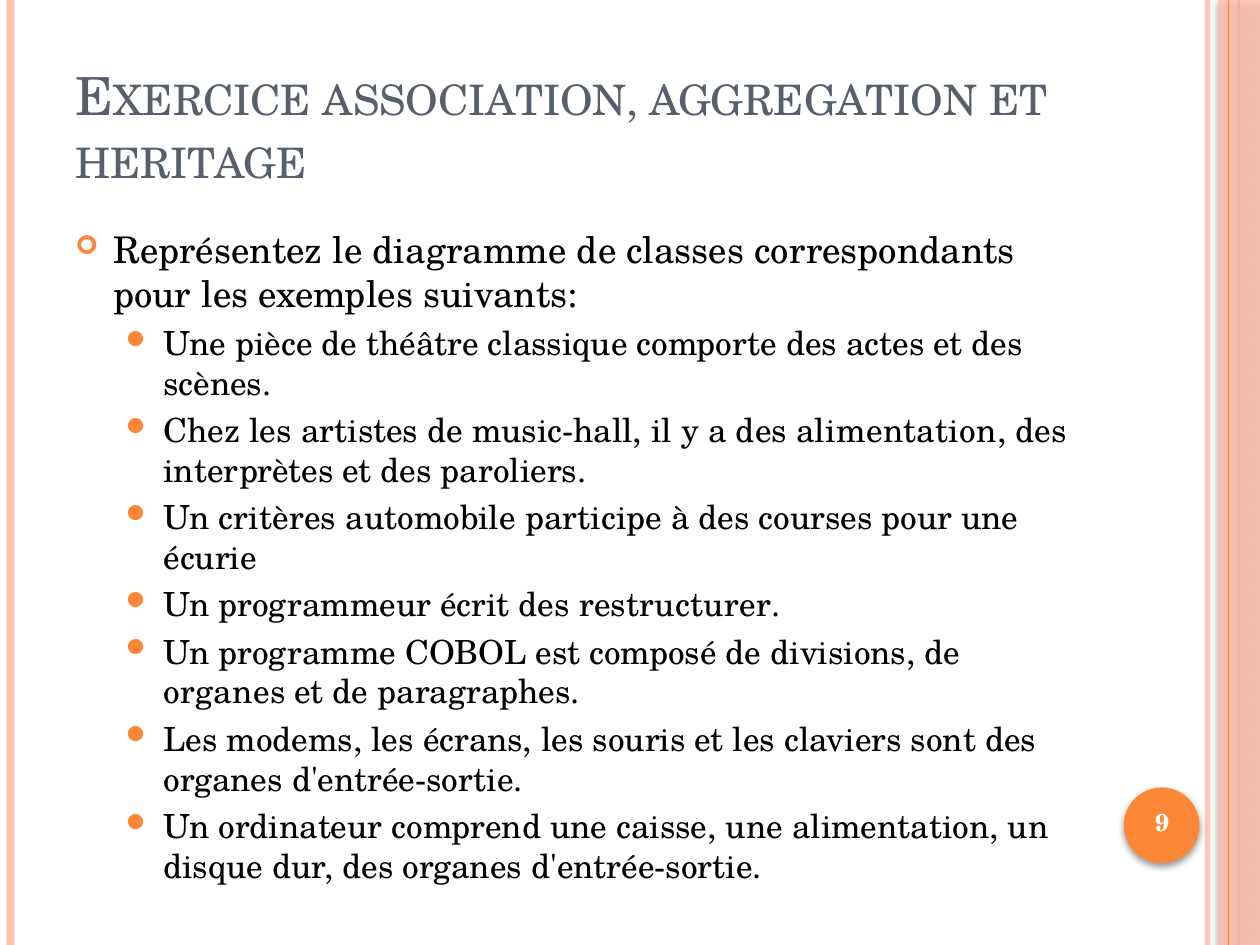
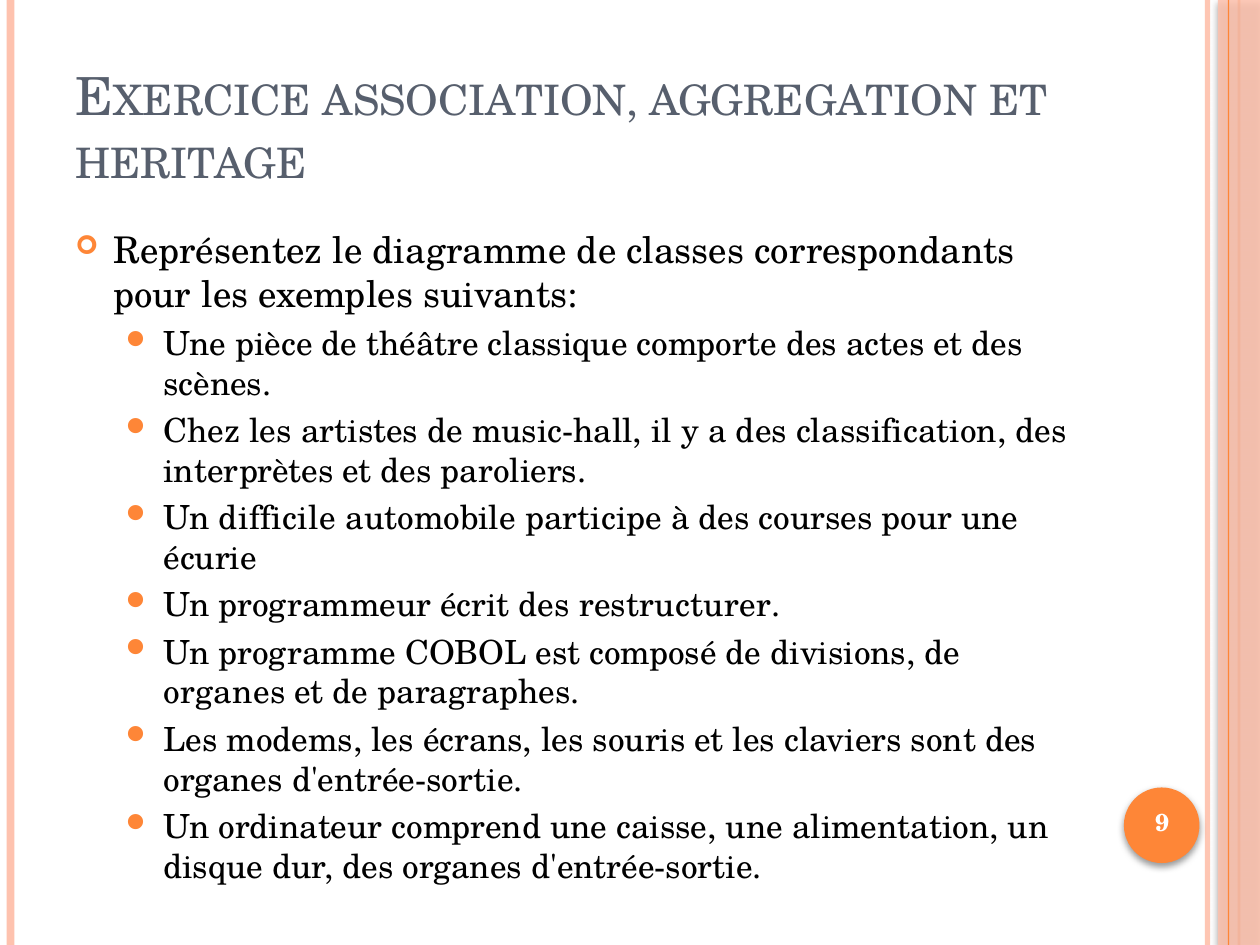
des alimentation: alimentation -> classification
critères: critères -> difficile
